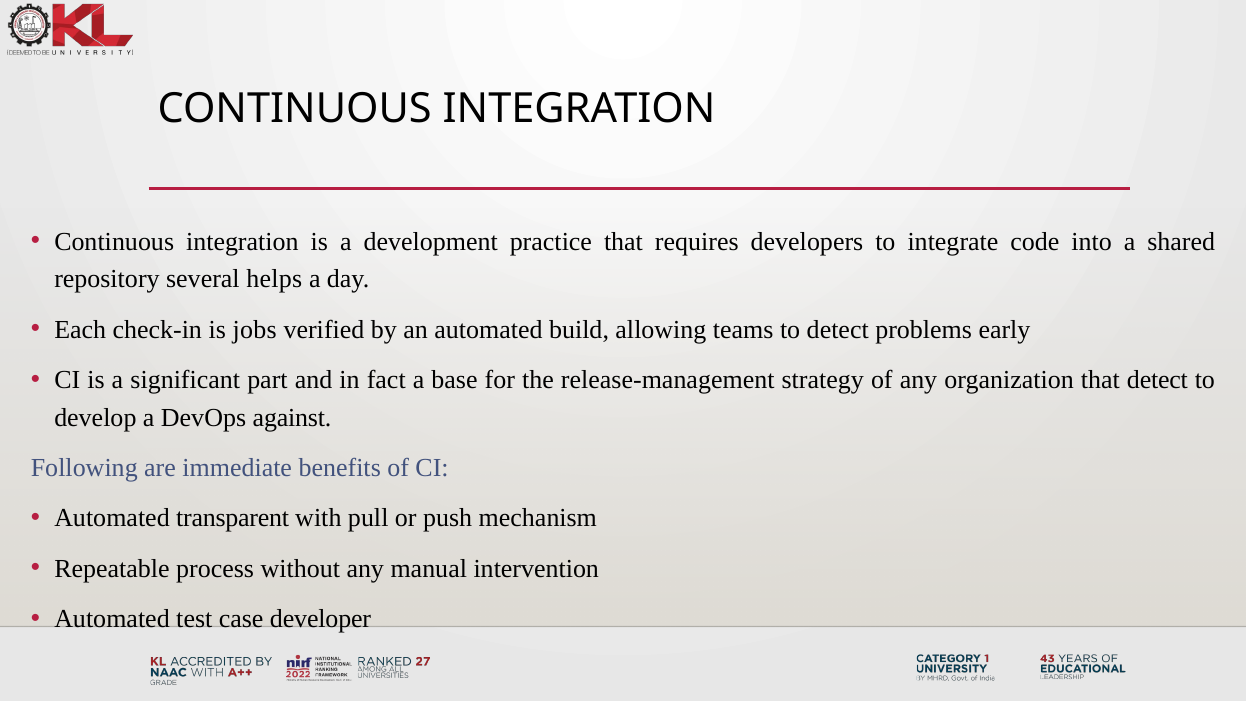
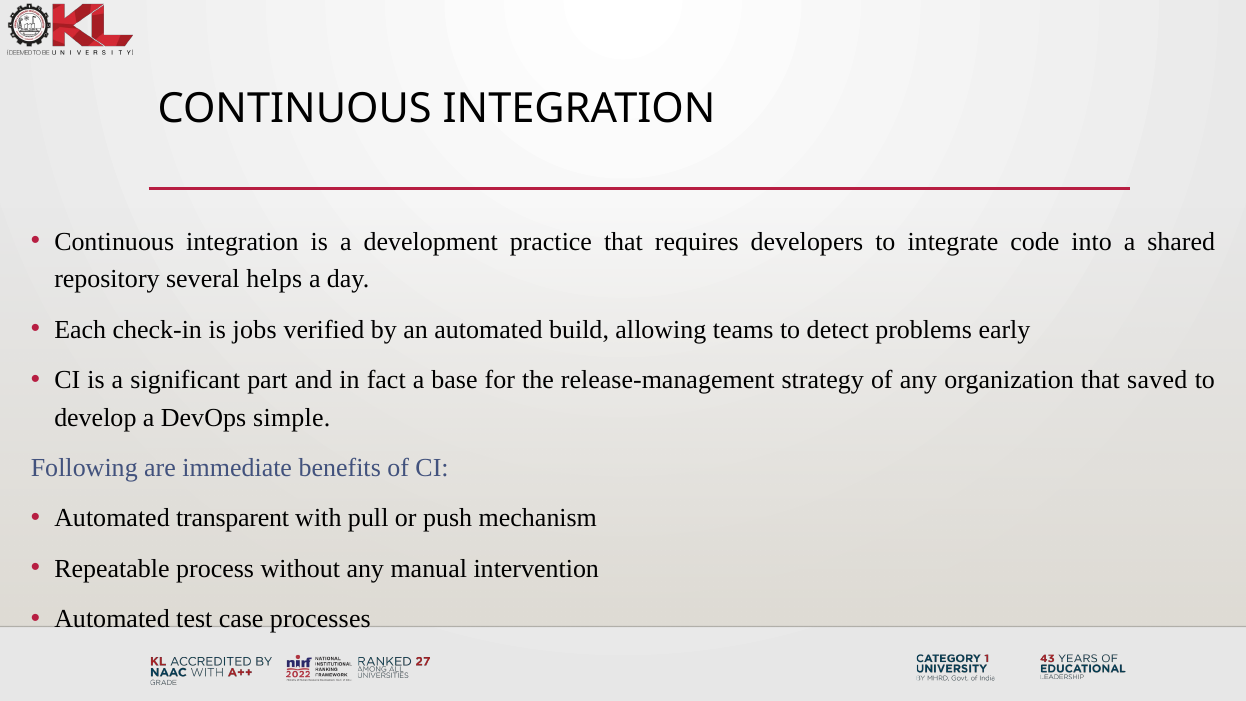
that detect: detect -> saved
against: against -> simple
developer: developer -> processes
